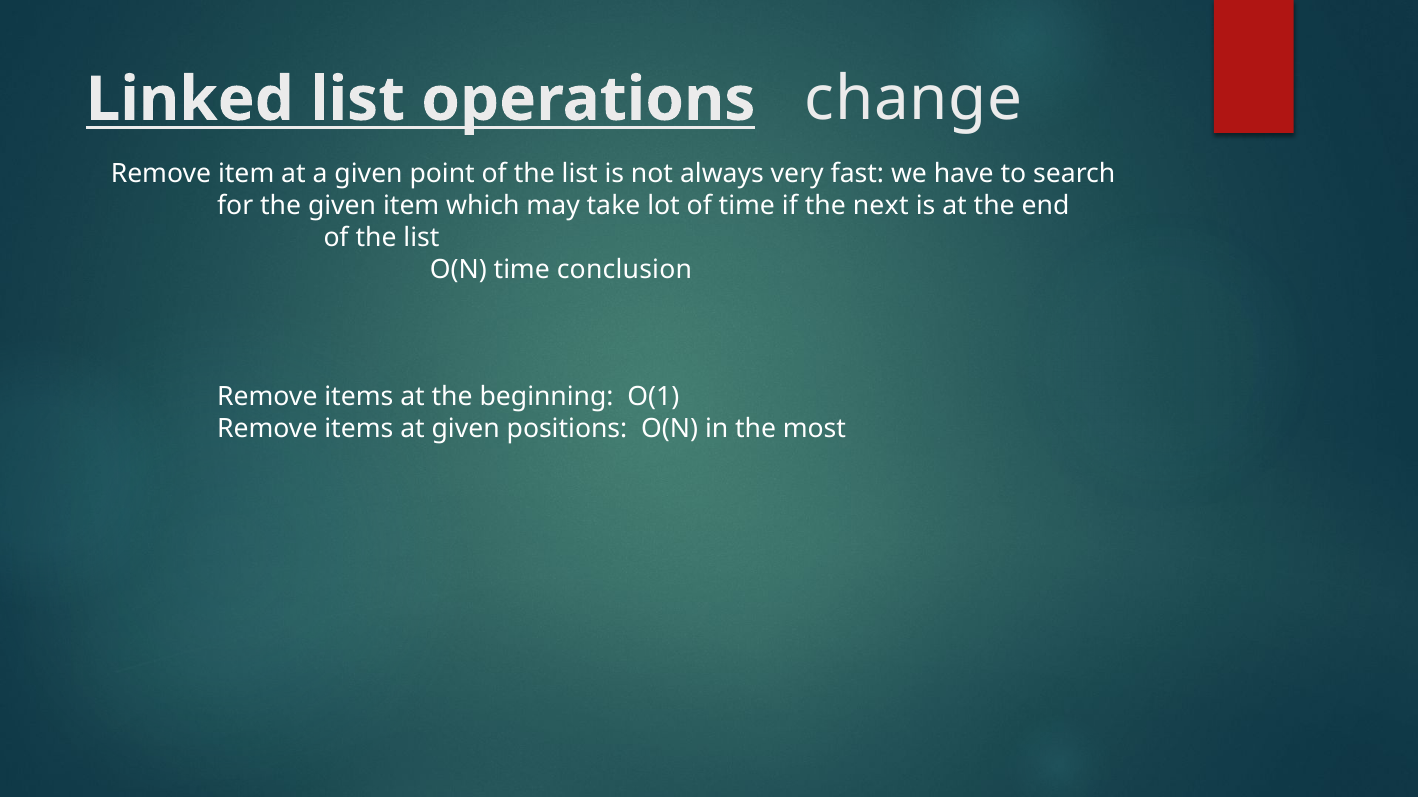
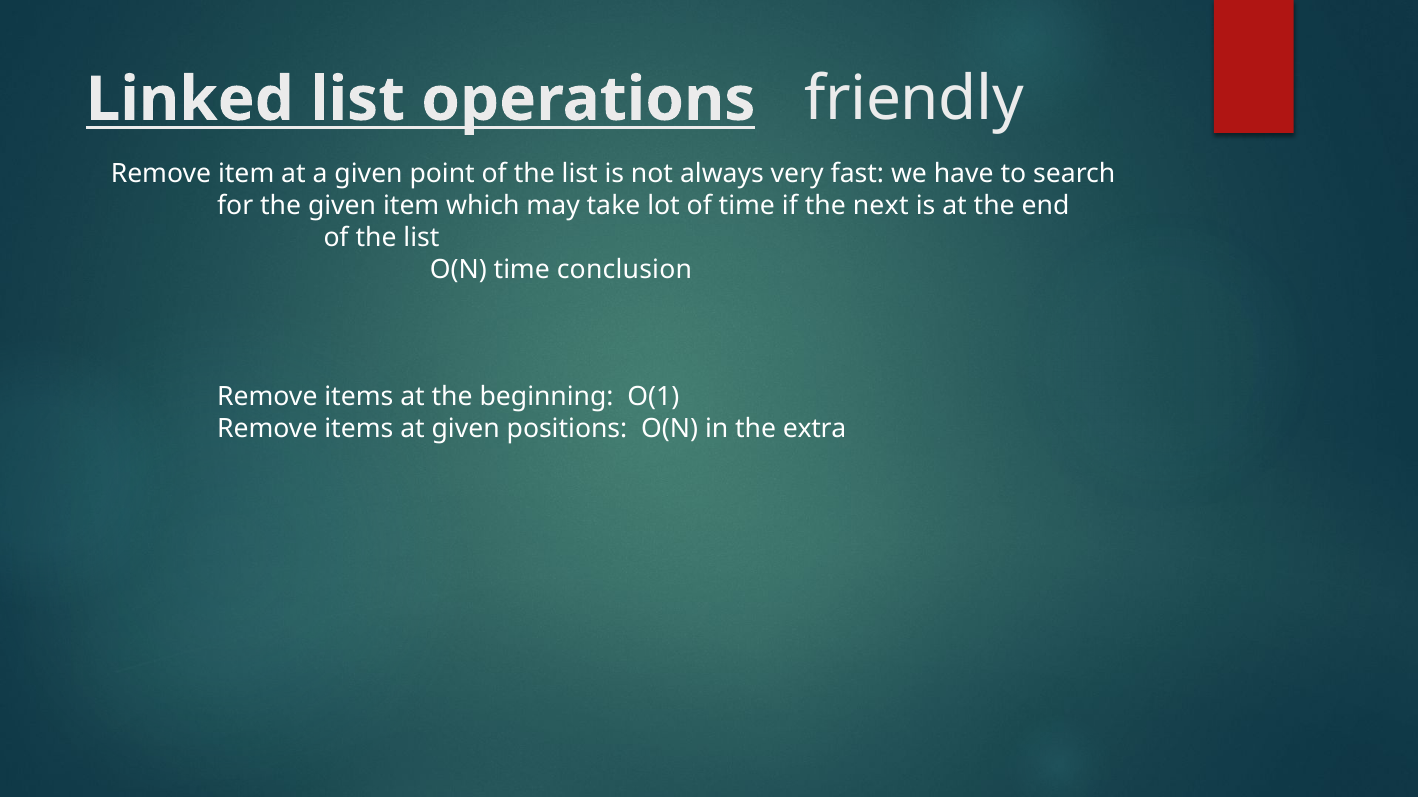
change: change -> friendly
most: most -> extra
